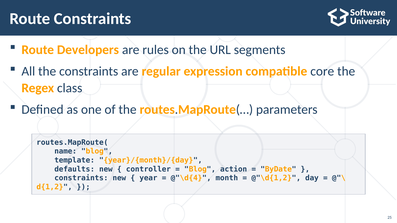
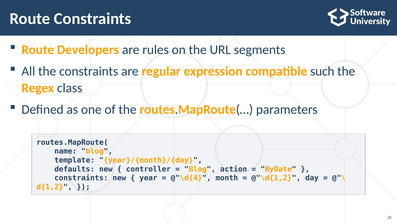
core: core -> such
